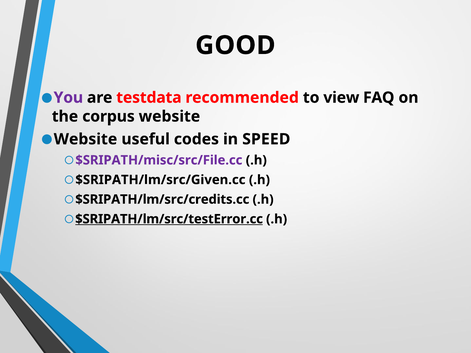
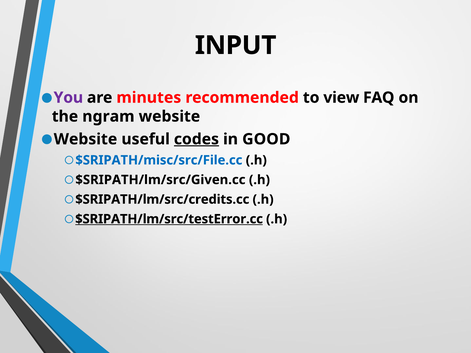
GOOD: GOOD -> INPUT
testdata: testdata -> minutes
corpus: corpus -> ngram
codes underline: none -> present
SPEED: SPEED -> GOOD
$SRIPATH/misc/src/File.cc colour: purple -> blue
